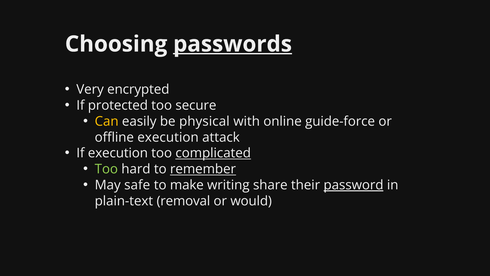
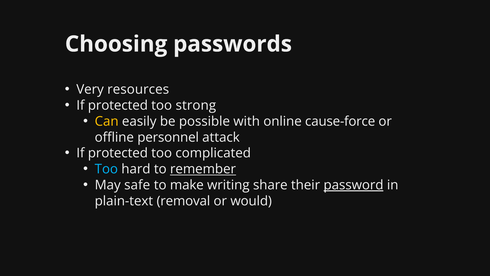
passwords underline: present -> none
encrypted: encrypted -> resources
secure: secure -> strong
physical: physical -> possible
guide-force: guide-force -> cause-force
offline execution: execution -> personnel
execution at (118, 153): execution -> protected
complicated underline: present -> none
Too at (106, 169) colour: light green -> light blue
